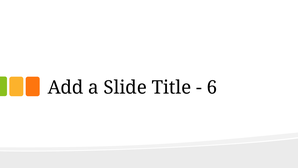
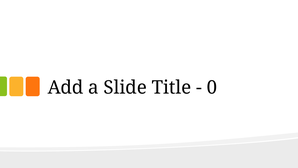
6: 6 -> 0
